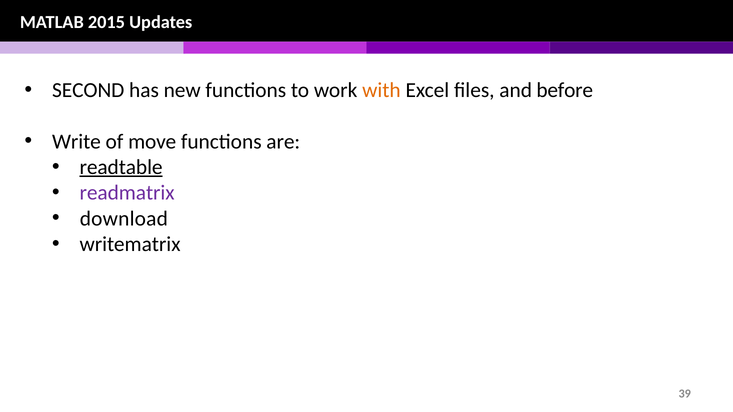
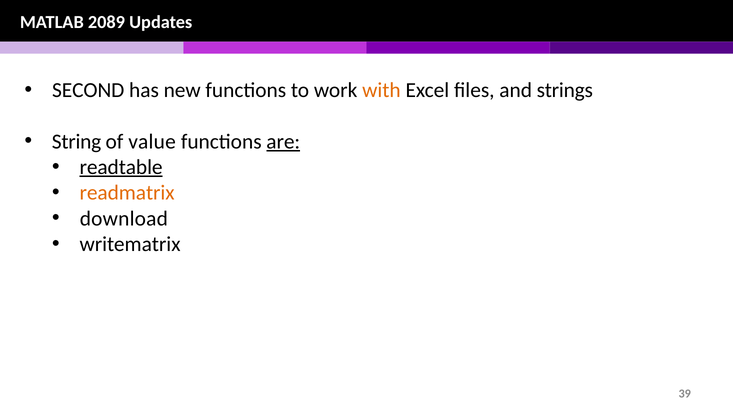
2015: 2015 -> 2089
before: before -> strings
Write: Write -> String
move: move -> value
are underline: none -> present
readmatrix colour: purple -> orange
